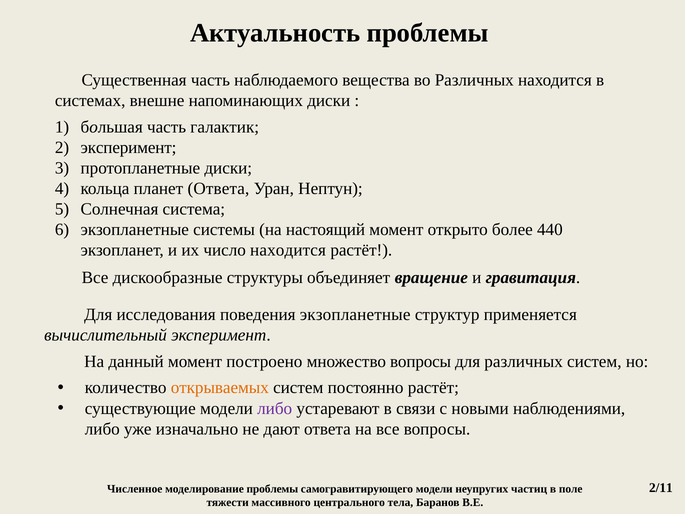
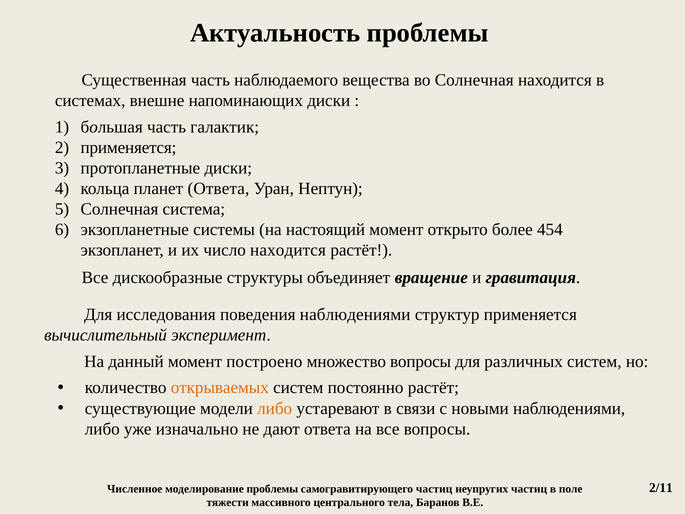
во Различных: Различных -> Солнечная
эксперимент at (129, 147): эксперимент -> применяется
440: 440 -> 454
поведения экзопланетные: экзопланетные -> наблюдениями
либо at (275, 408) colour: purple -> orange
самогравитирующего модели: модели -> частиц
